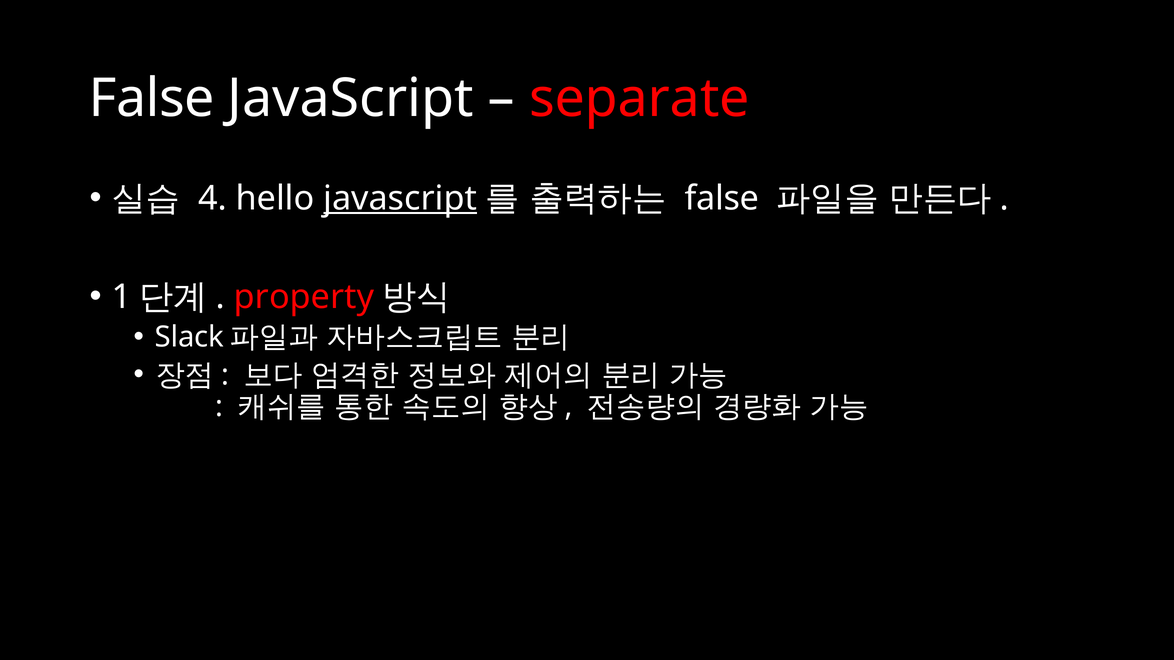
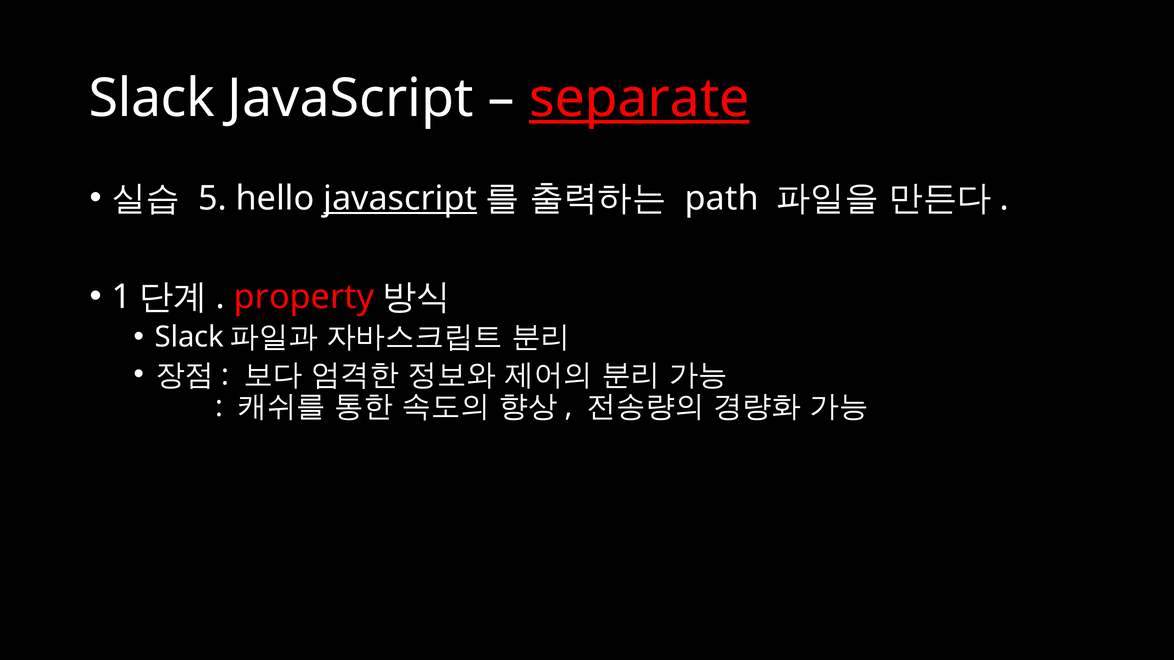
False at (152, 99): False -> Slack
separate underline: none -> present
4: 4 -> 5
false at (722, 198): false -> path
